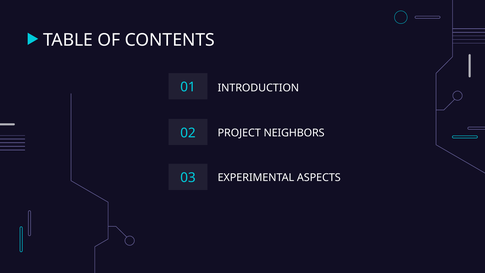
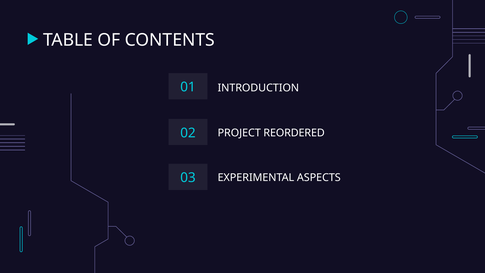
NEIGHBORS: NEIGHBORS -> REORDERED
